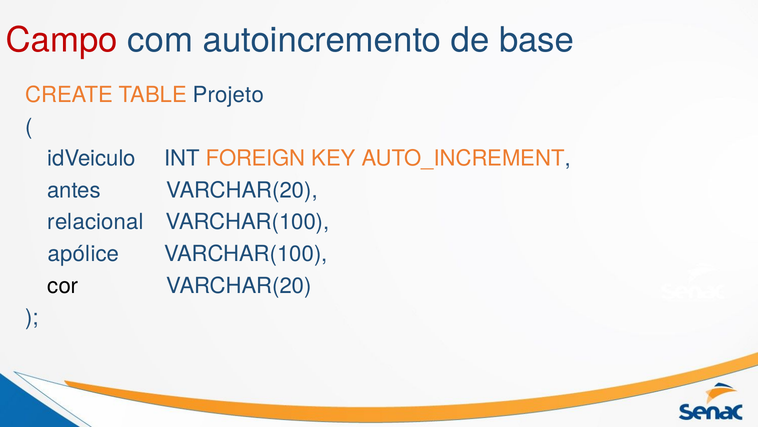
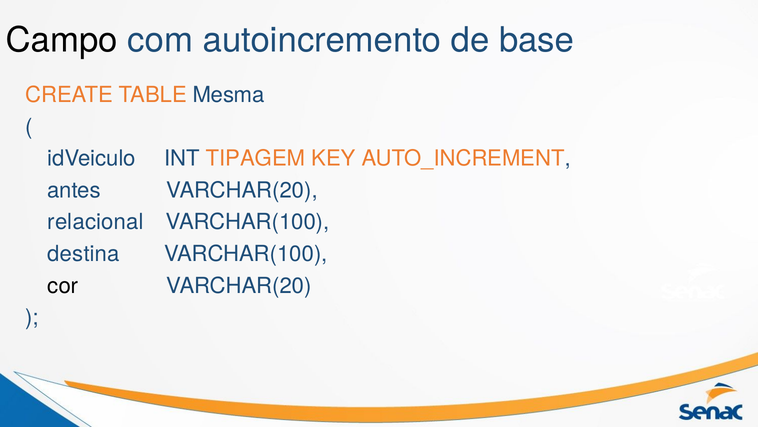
Campo colour: red -> black
Projeto: Projeto -> Mesma
FOREIGN: FOREIGN -> TIPAGEM
apólice: apólice -> destina
